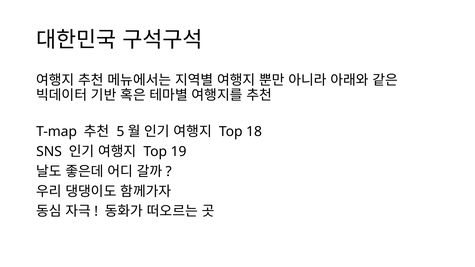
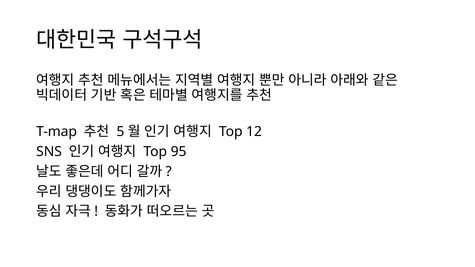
18: 18 -> 12
19: 19 -> 95
